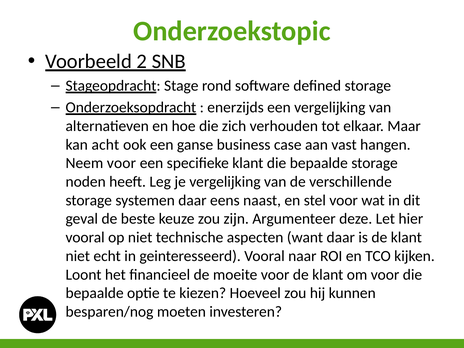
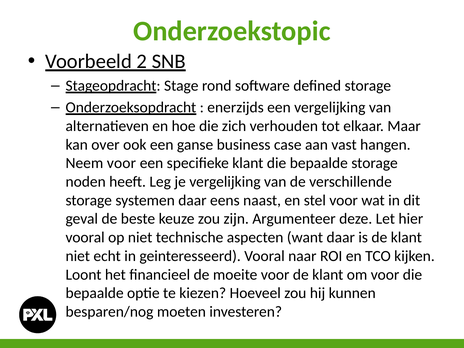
acht: acht -> over
